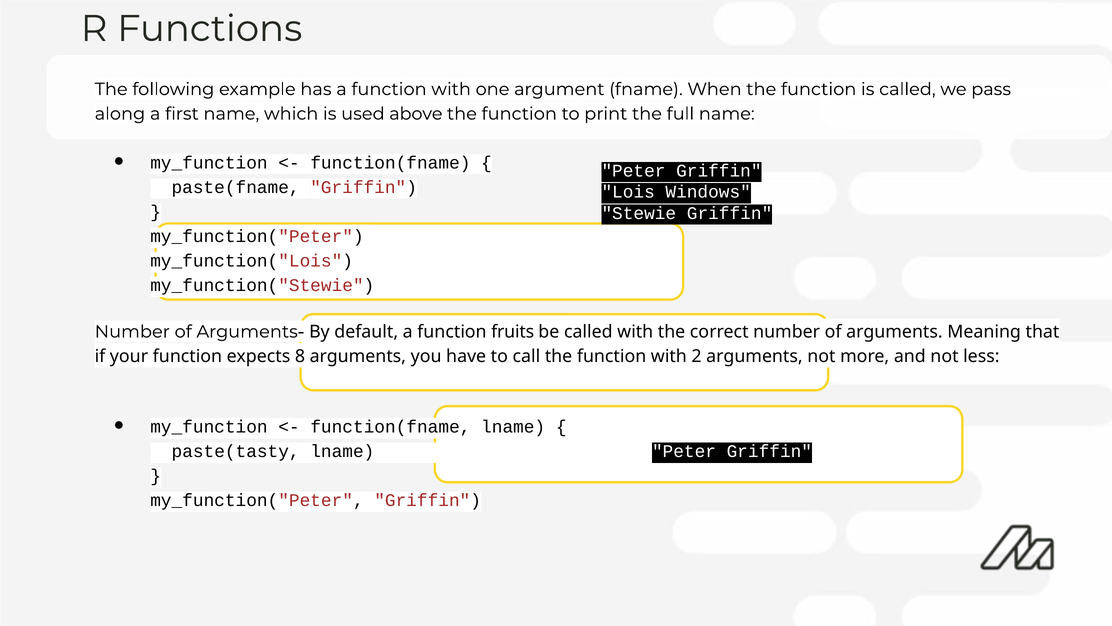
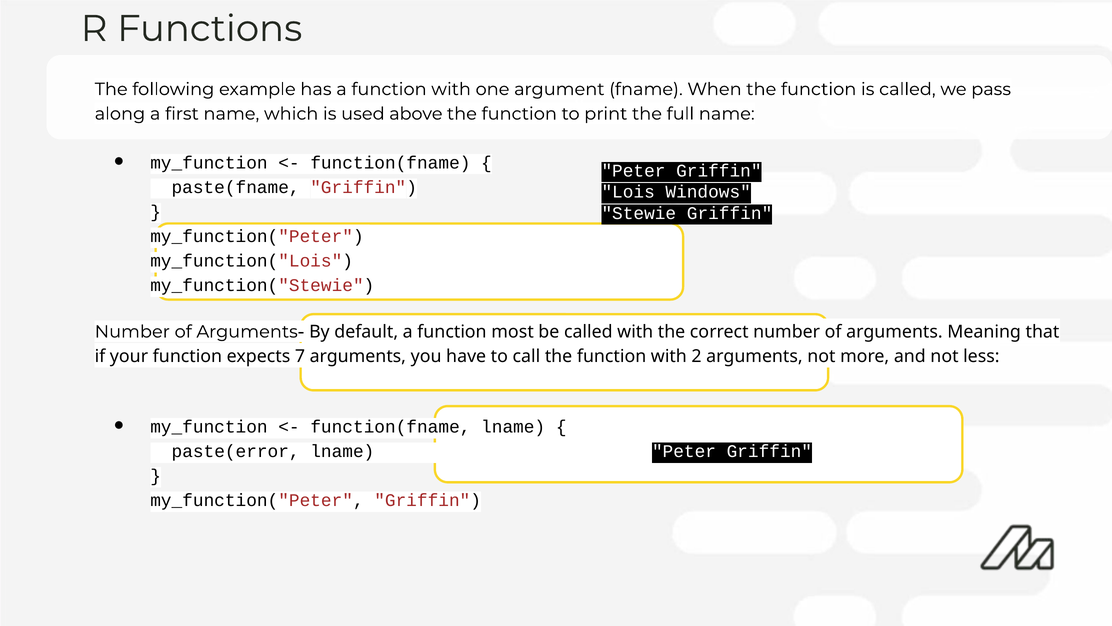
fruits: fruits -> most
8: 8 -> 7
paste(tasty: paste(tasty -> paste(error
